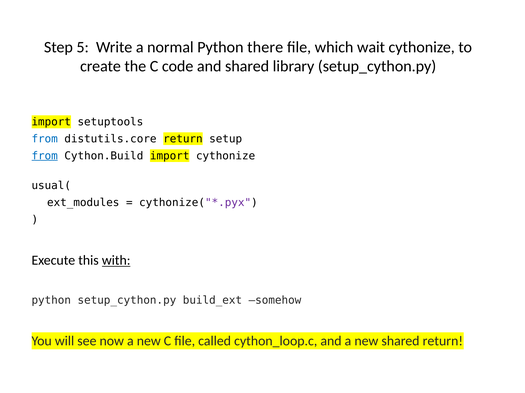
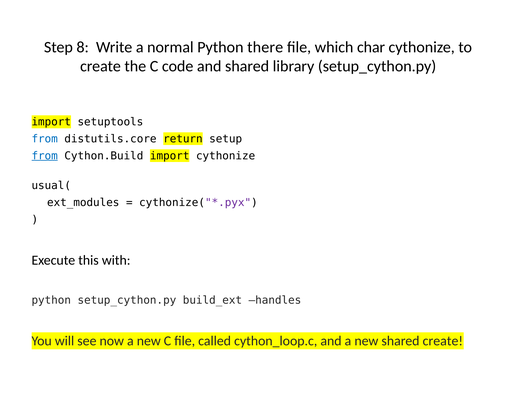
5: 5 -> 8
wait: wait -> char
with underline: present -> none
somehow: somehow -> handles
shared return: return -> create
